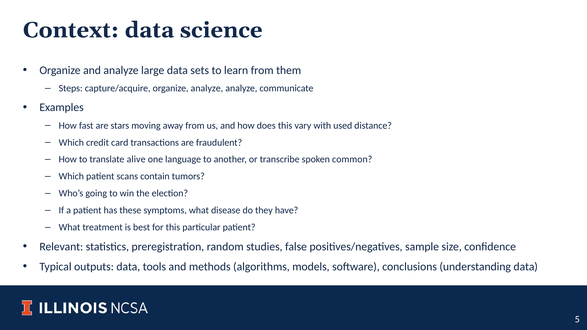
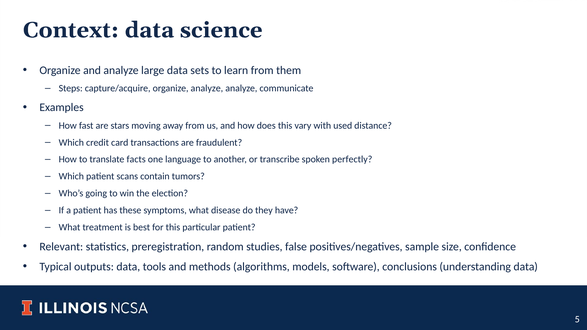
alive: alive -> facts
common: common -> perfectly
